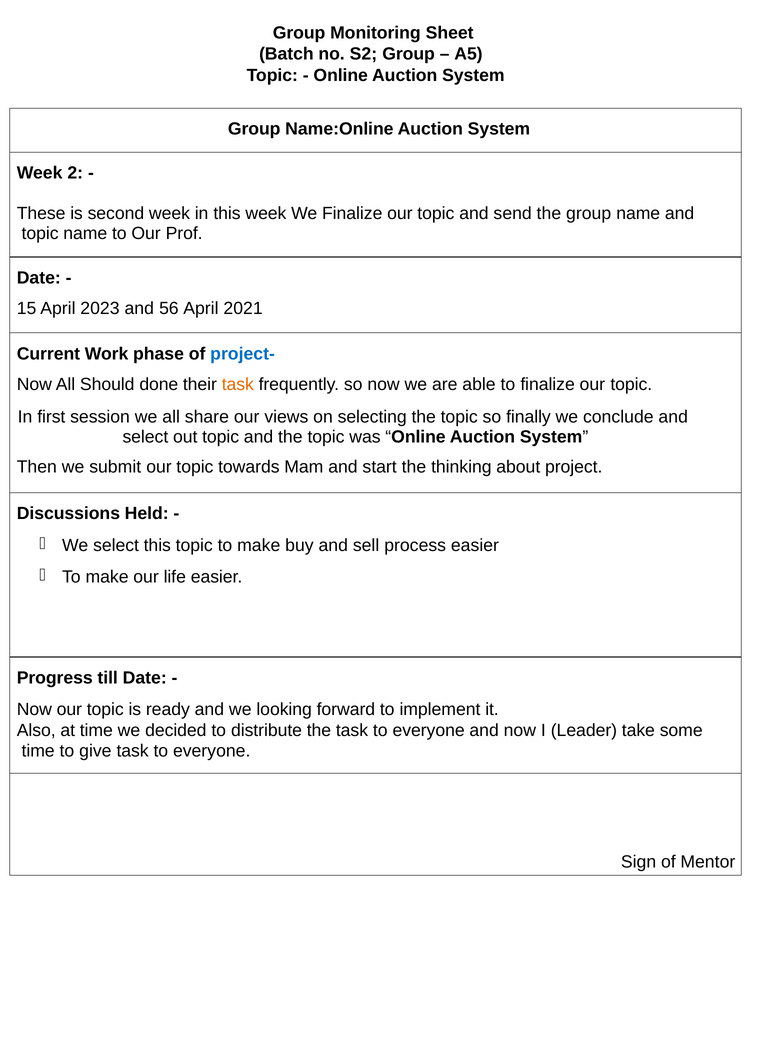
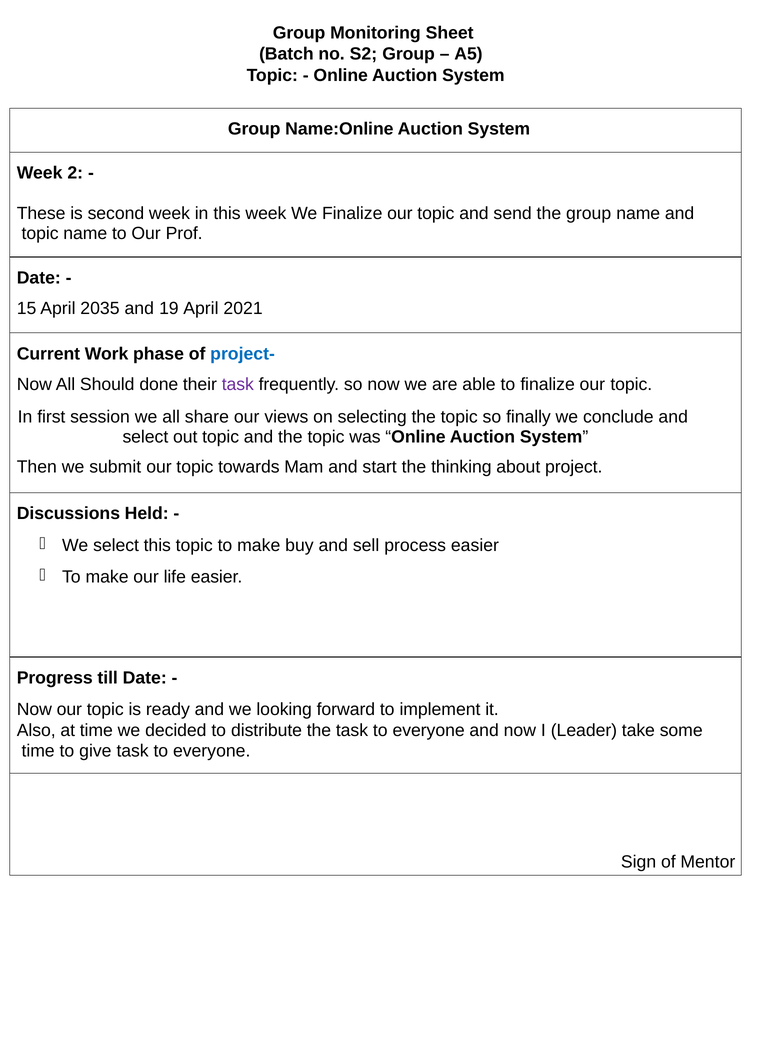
2023: 2023 -> 2035
56: 56 -> 19
task at (238, 384) colour: orange -> purple
